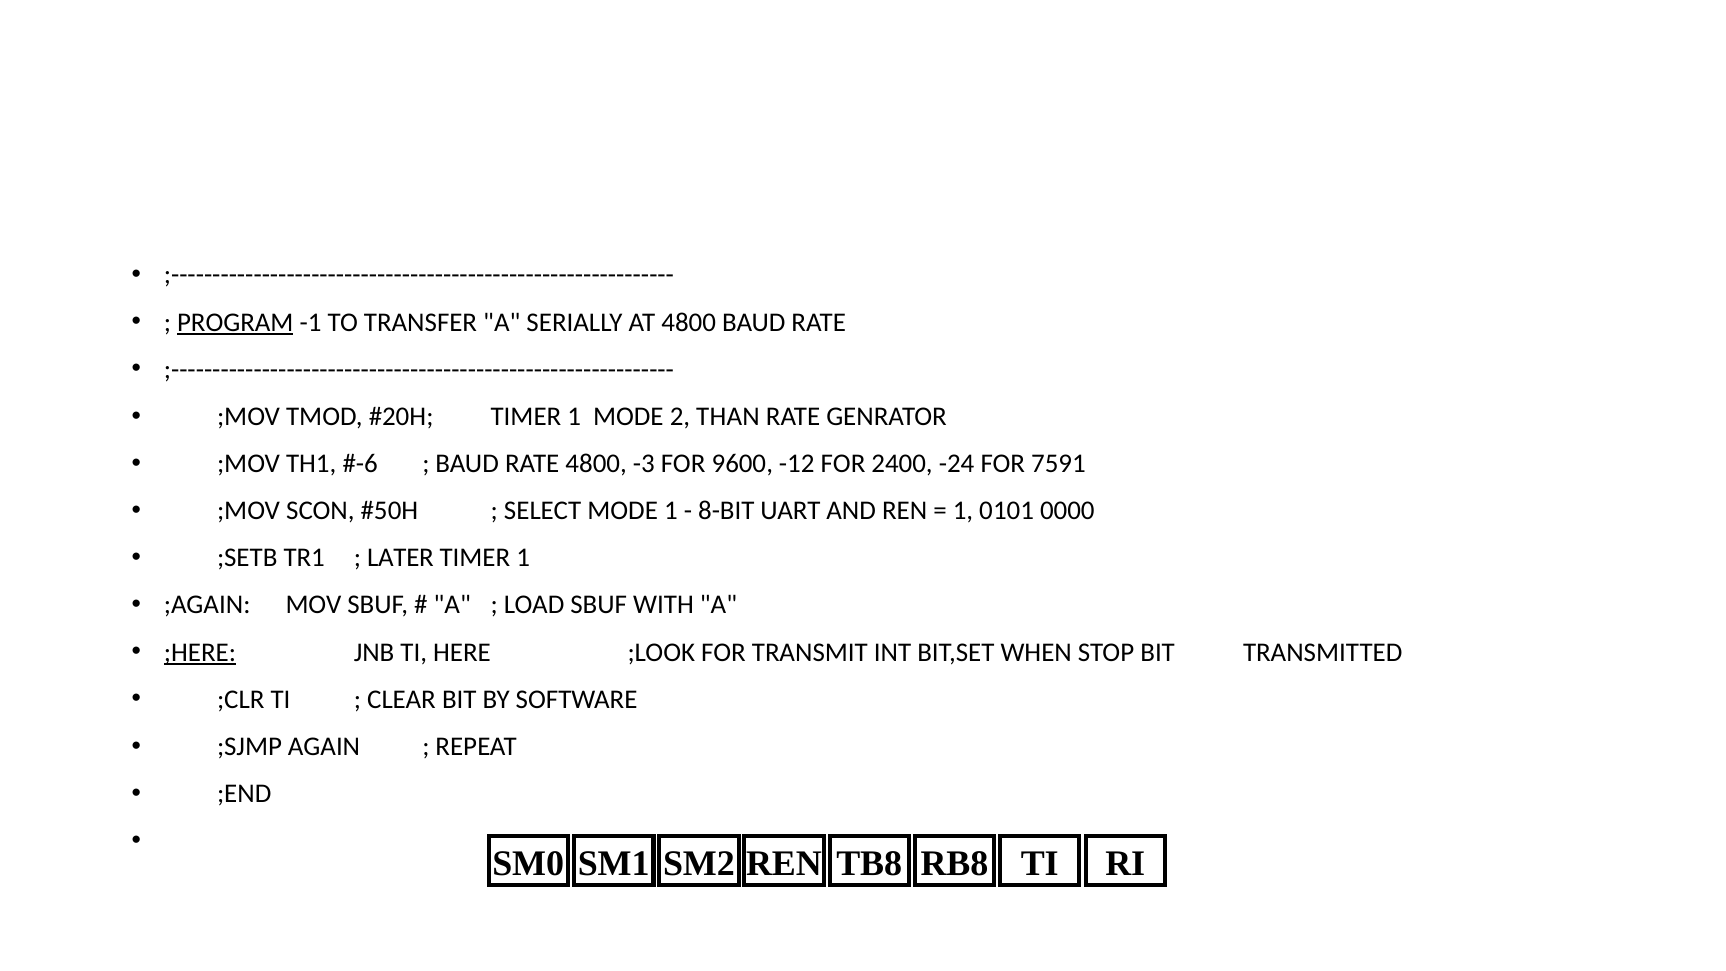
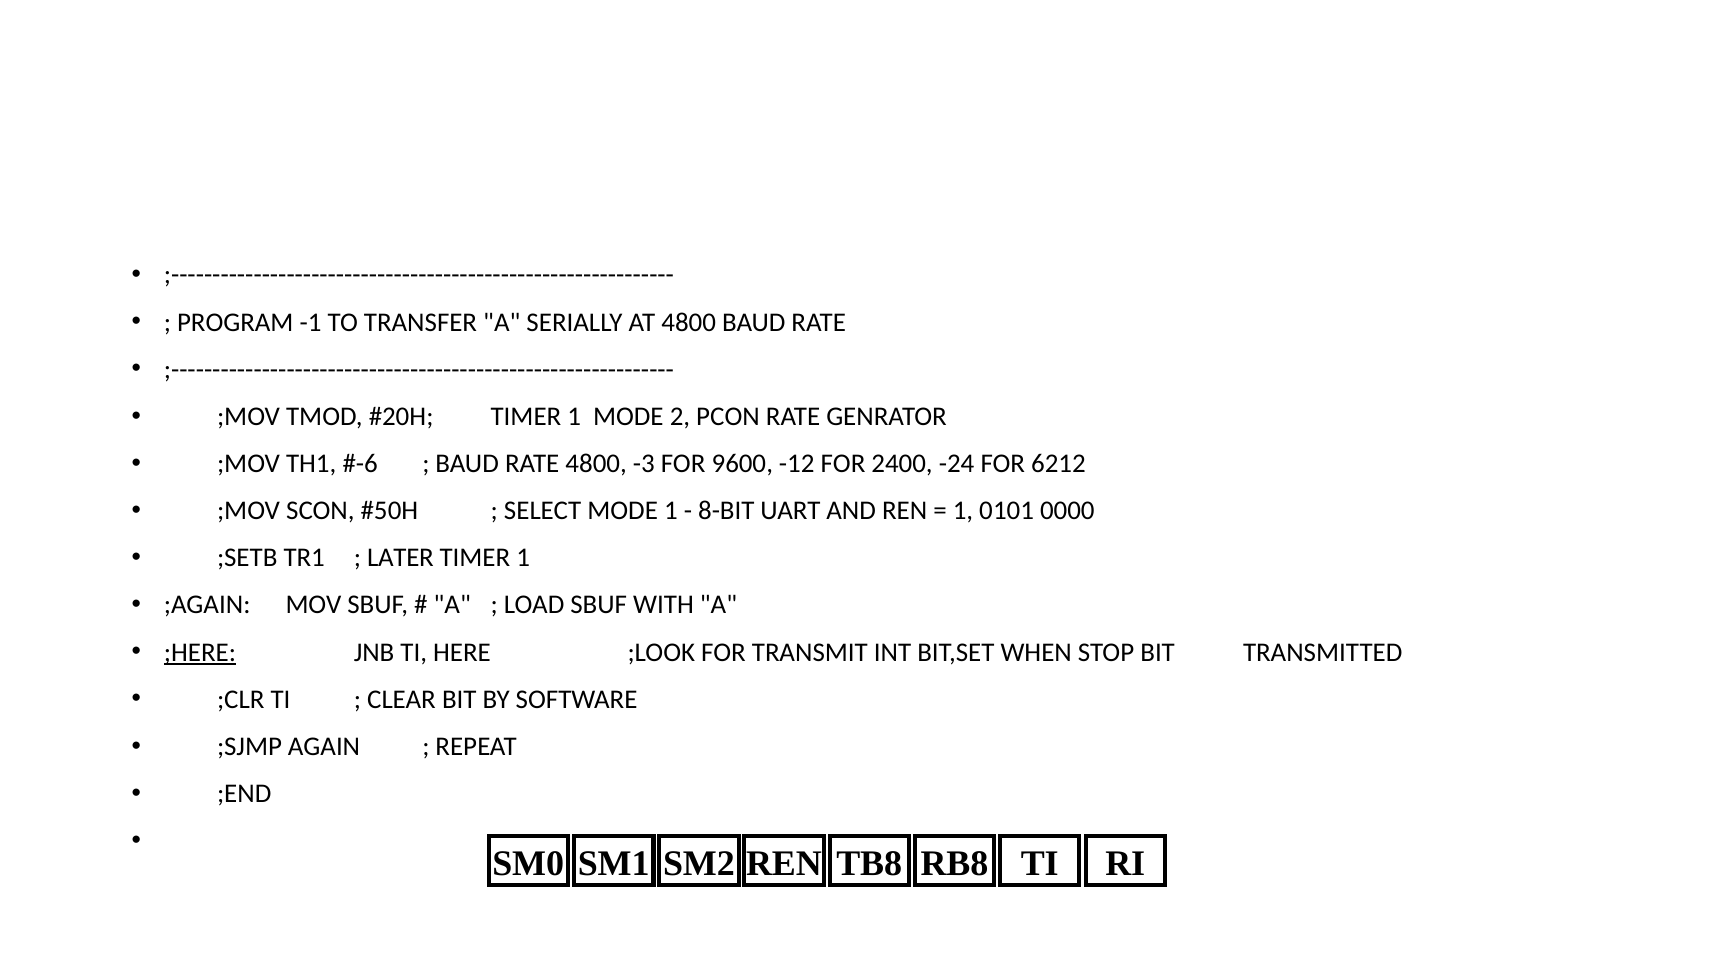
PROGRAM underline: present -> none
THAN: THAN -> PCON
7591: 7591 -> 6212
